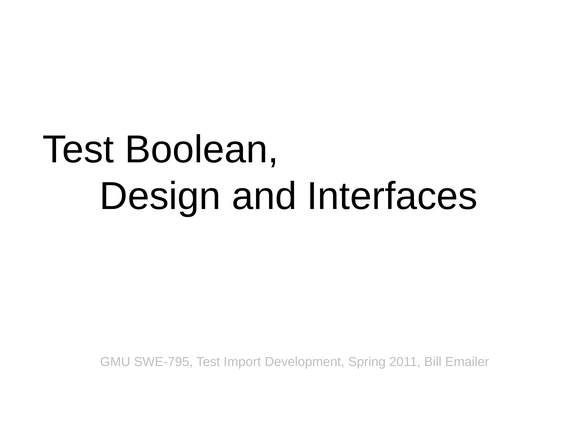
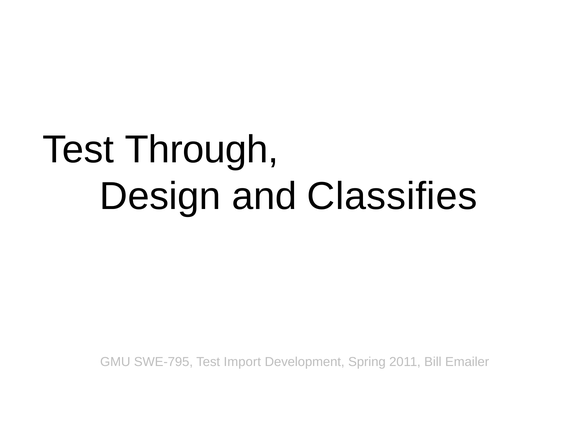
Boolean: Boolean -> Through
Interfaces: Interfaces -> Classifies
